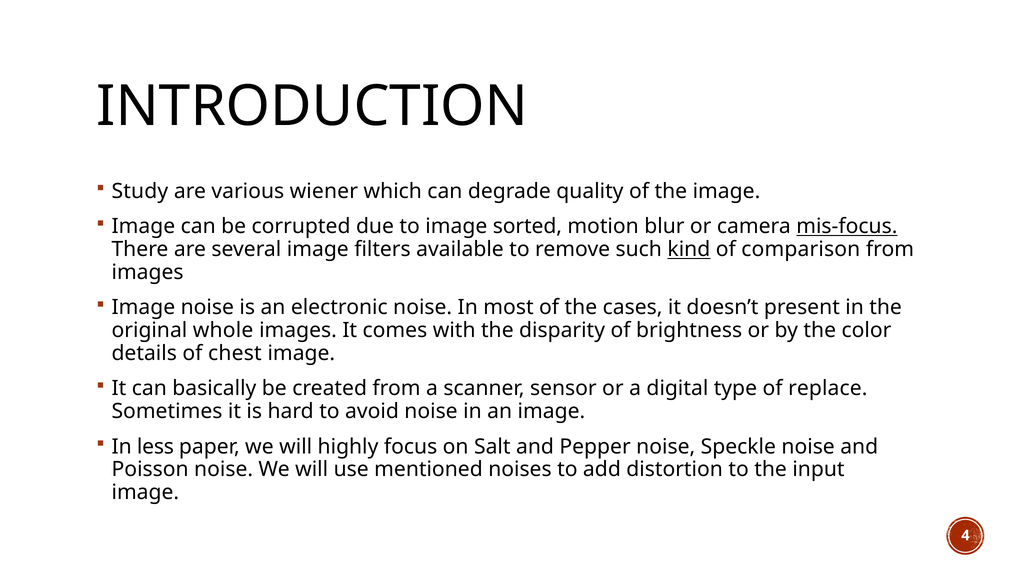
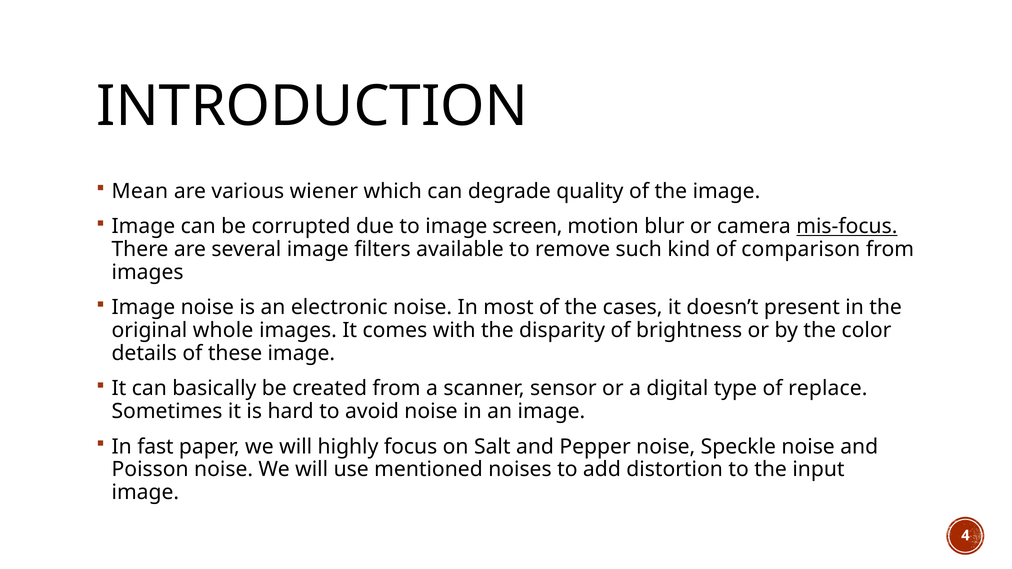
Study: Study -> Mean
sorted: sorted -> screen
kind underline: present -> none
chest: chest -> these
less: less -> fast
